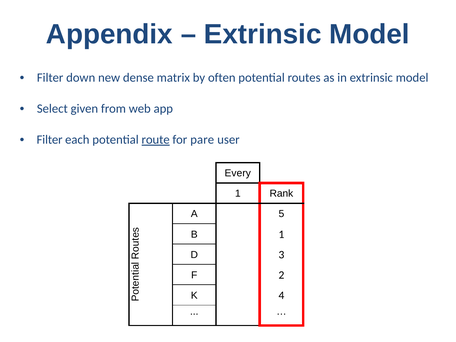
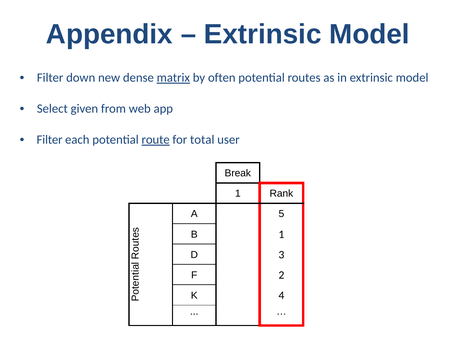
matrix underline: none -> present
pare: pare -> total
Every: Every -> Break
